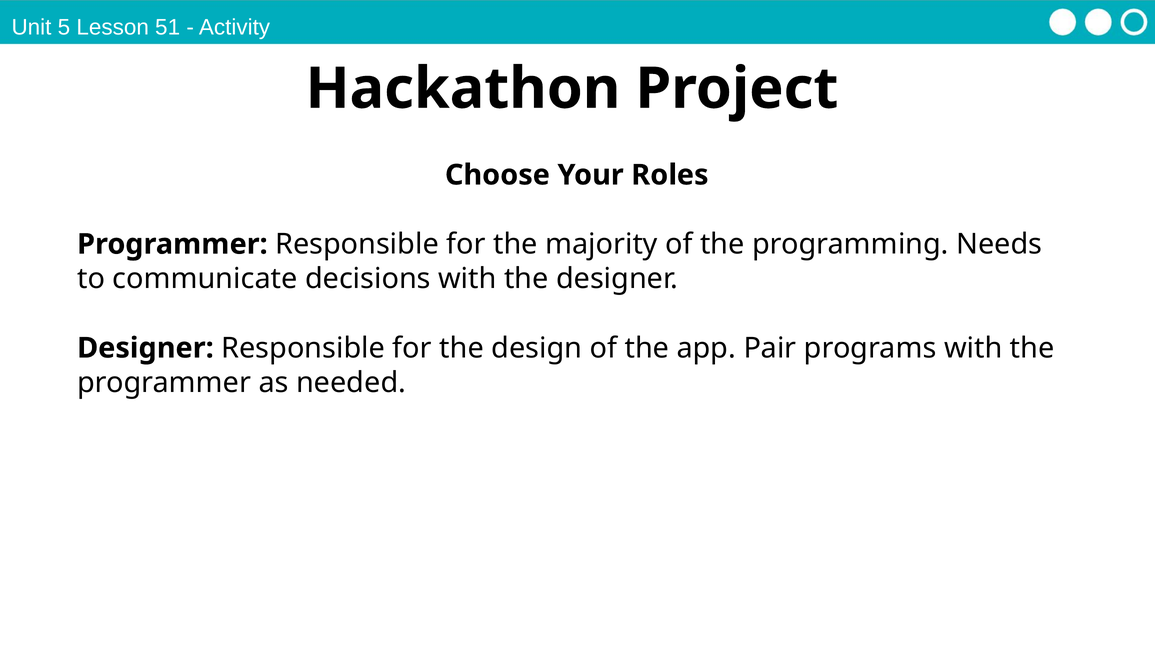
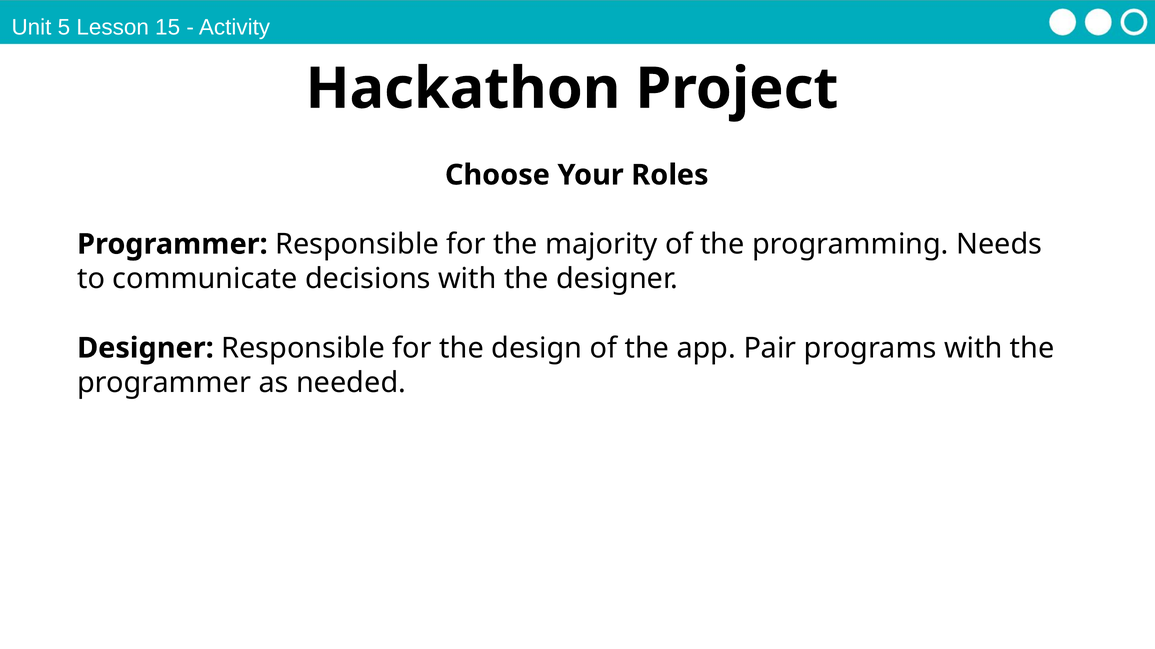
51: 51 -> 15
